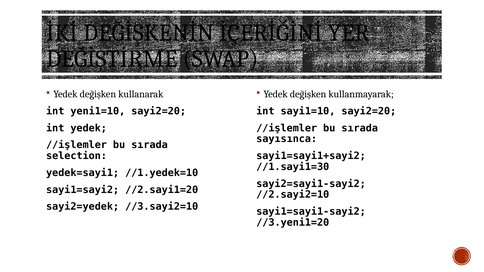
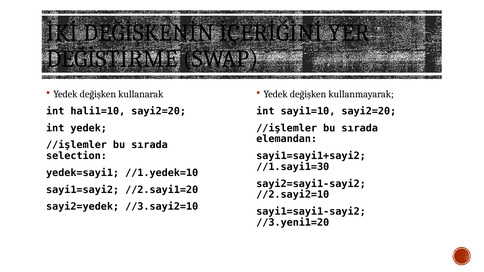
yeni1=10: yeni1=10 -> hali1=10
sayısınca: sayısınca -> elemandan
